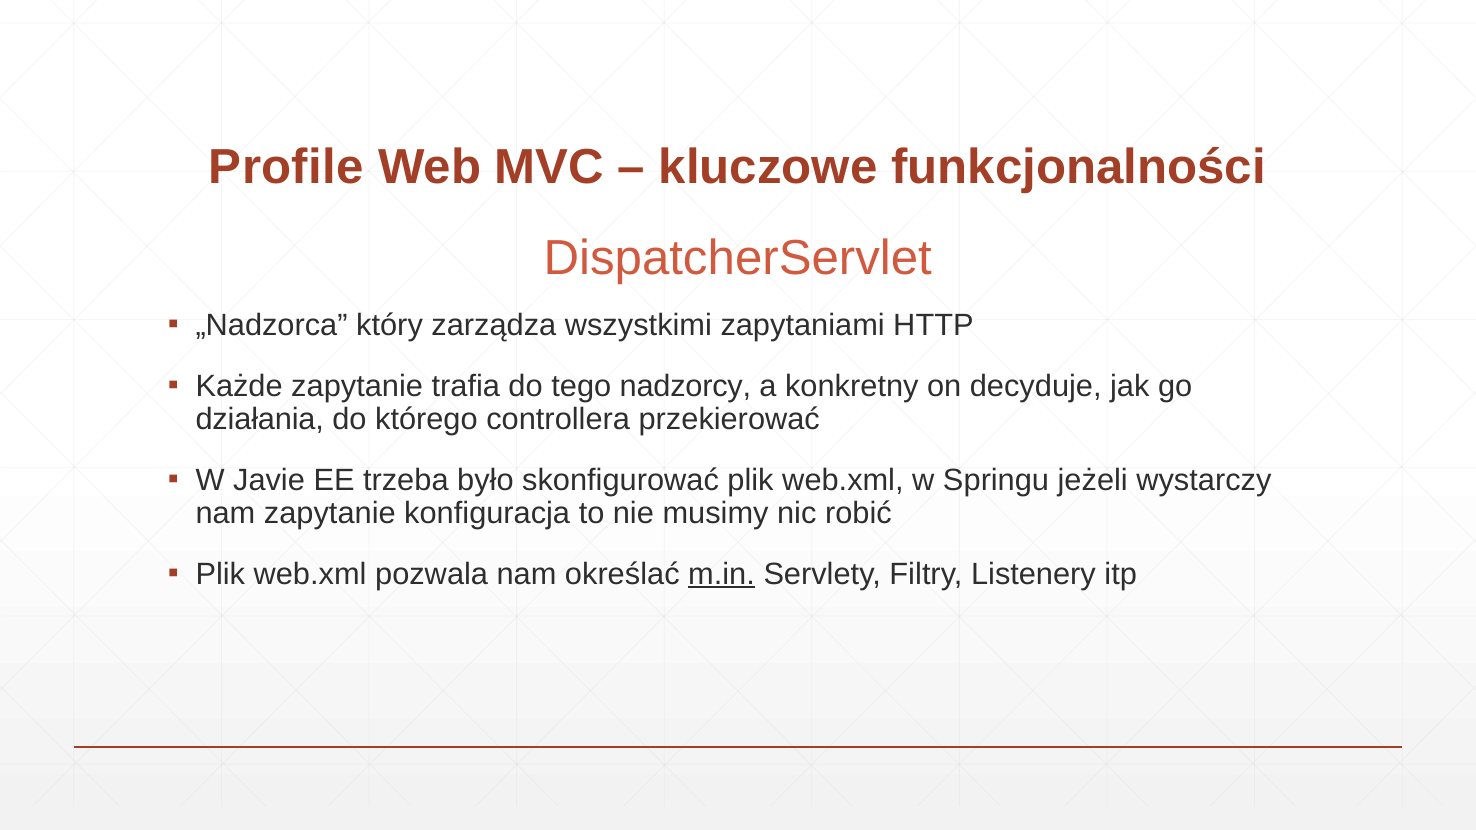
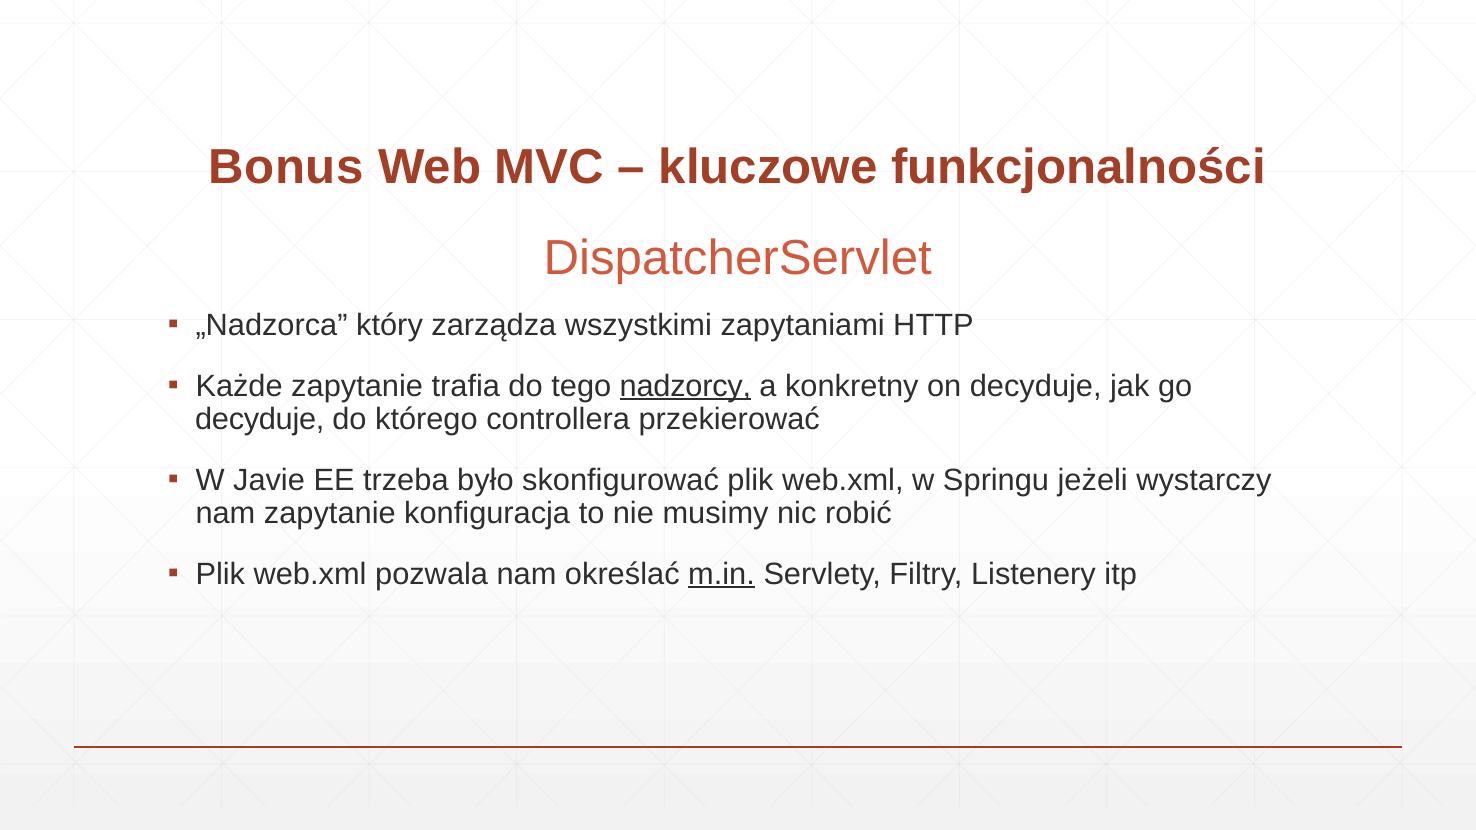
Profile: Profile -> Bonus
nadzorcy underline: none -> present
działania at (260, 419): działania -> decyduje
